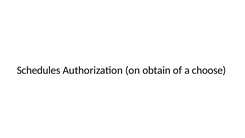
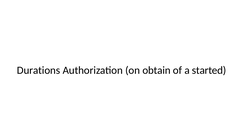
Schedules: Schedules -> Durations
choose: choose -> started
